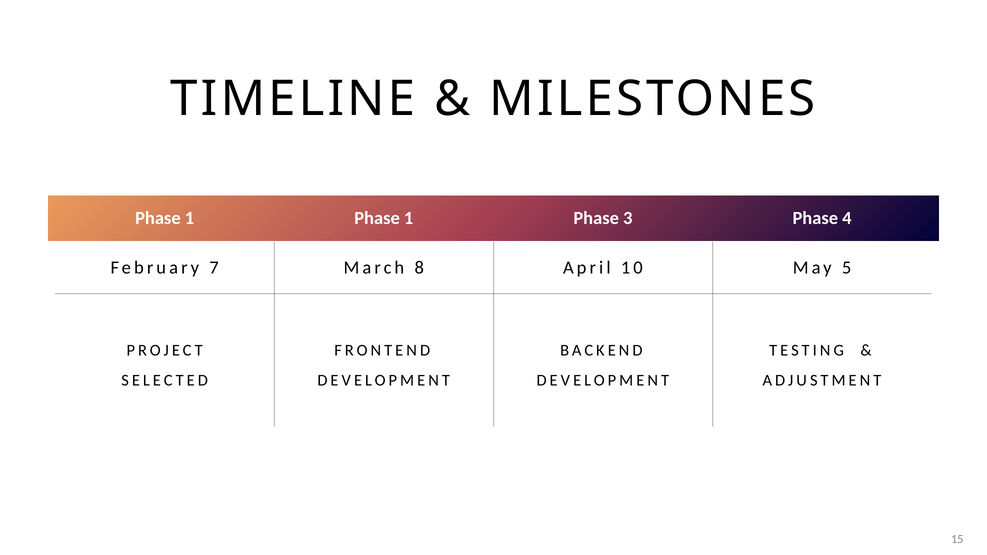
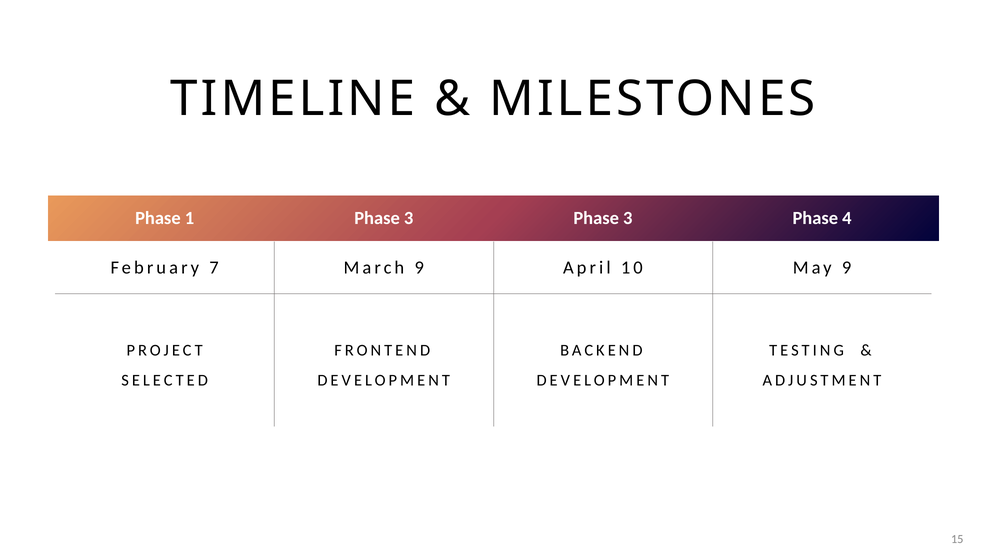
1 Phase 1: 1 -> 3
March 8: 8 -> 9
May 5: 5 -> 9
